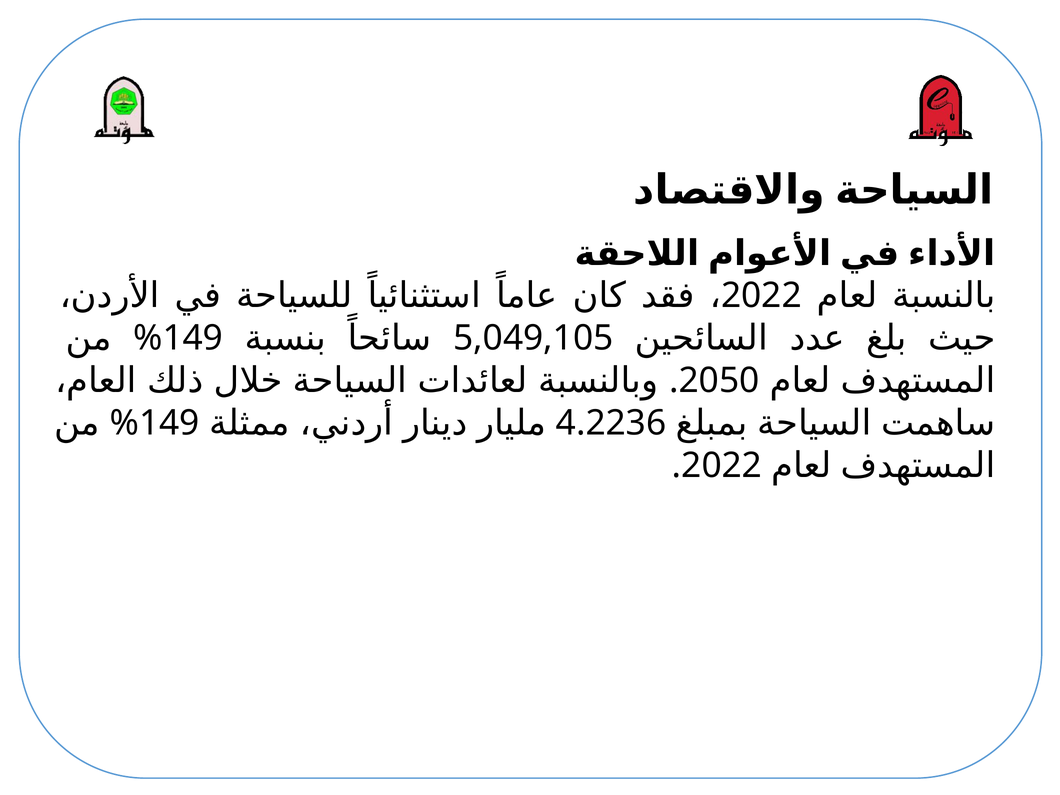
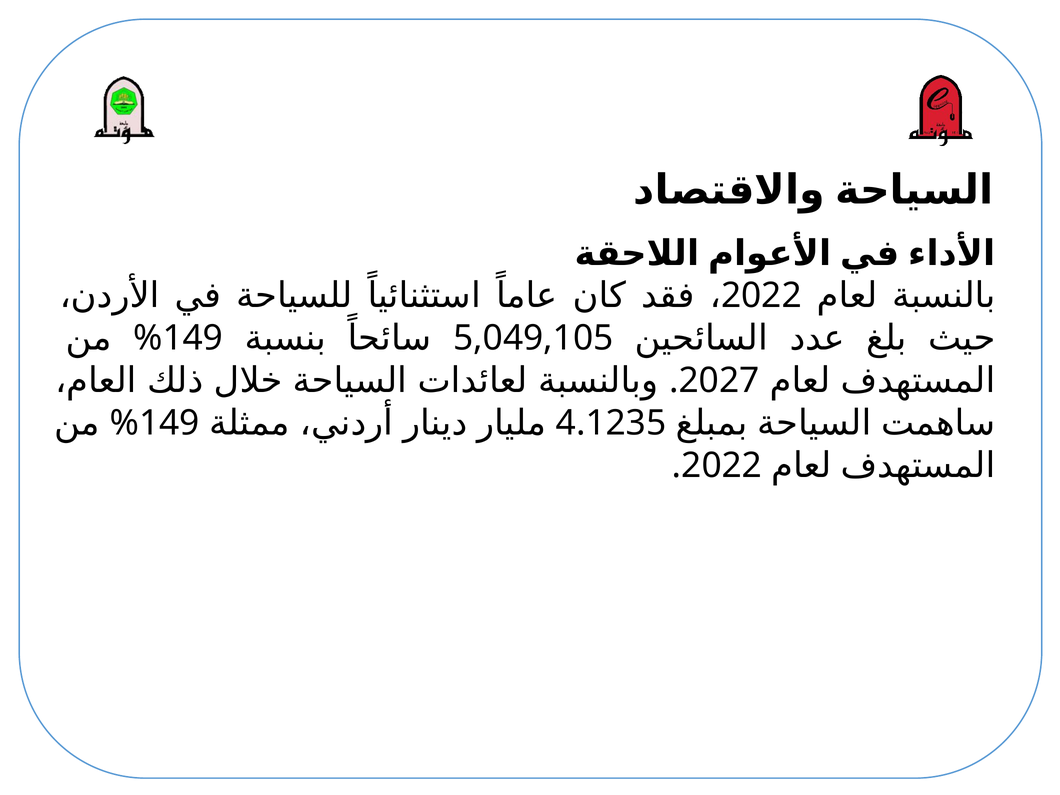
2050: 2050 -> 2027
4.2236: 4.2236 -> 4.1235
